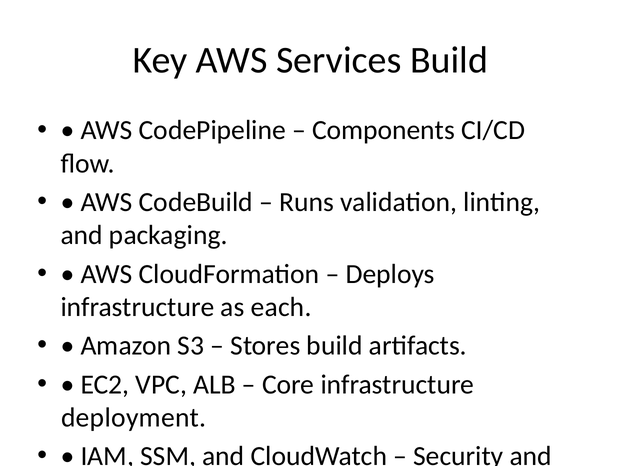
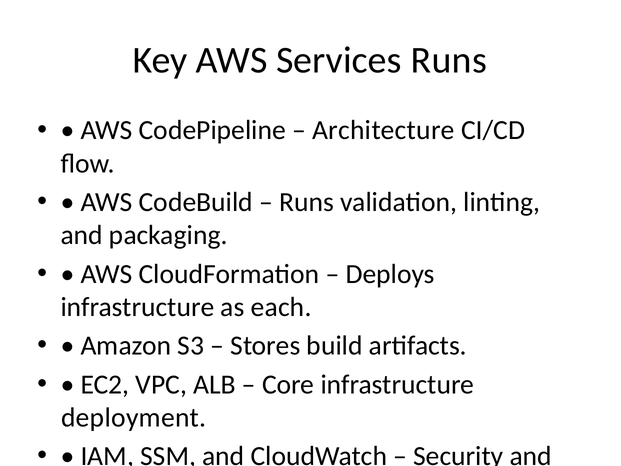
Services Build: Build -> Runs
Components: Components -> Architecture
